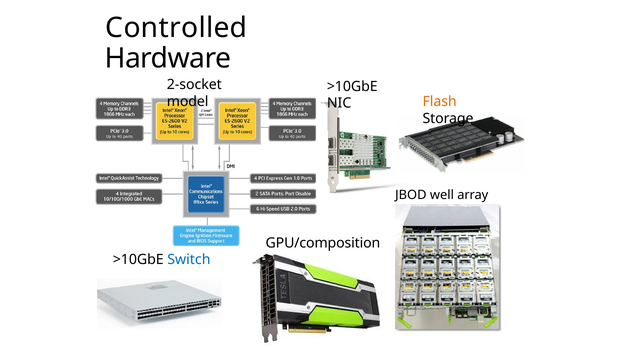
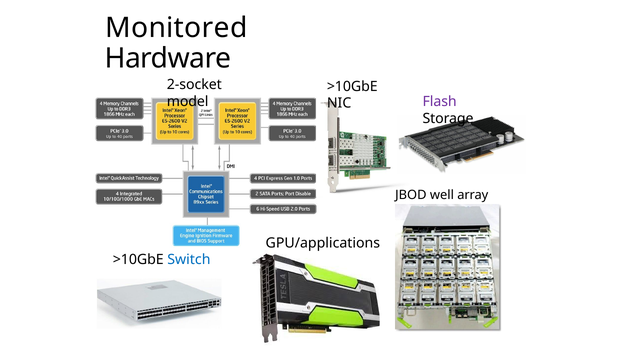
Controlled: Controlled -> Monitored
Flash colour: orange -> purple
GPU/composition: GPU/composition -> GPU/applications
